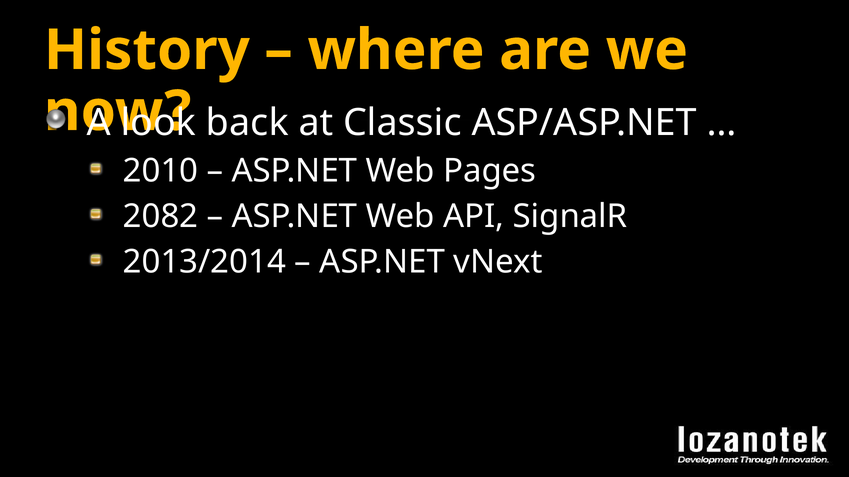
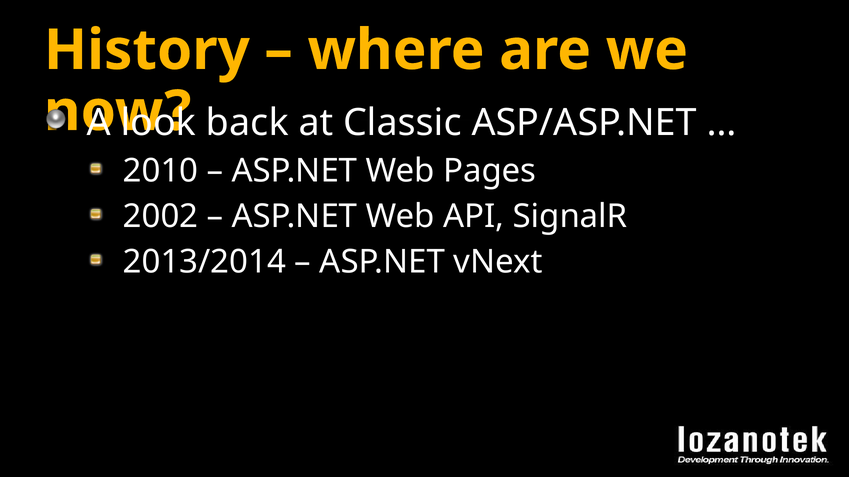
2082: 2082 -> 2002
